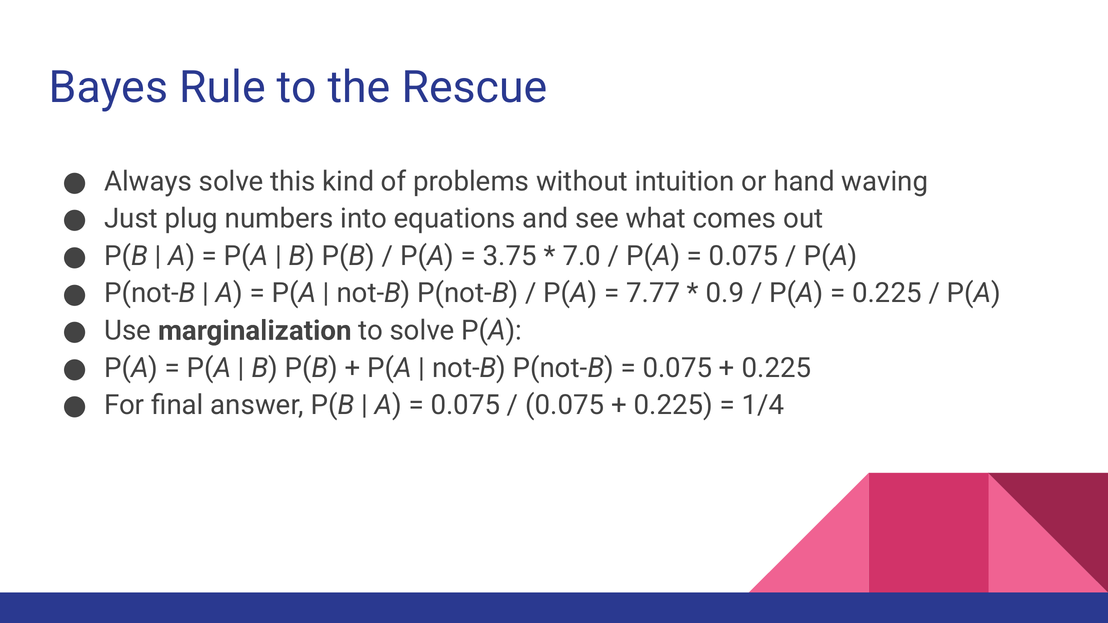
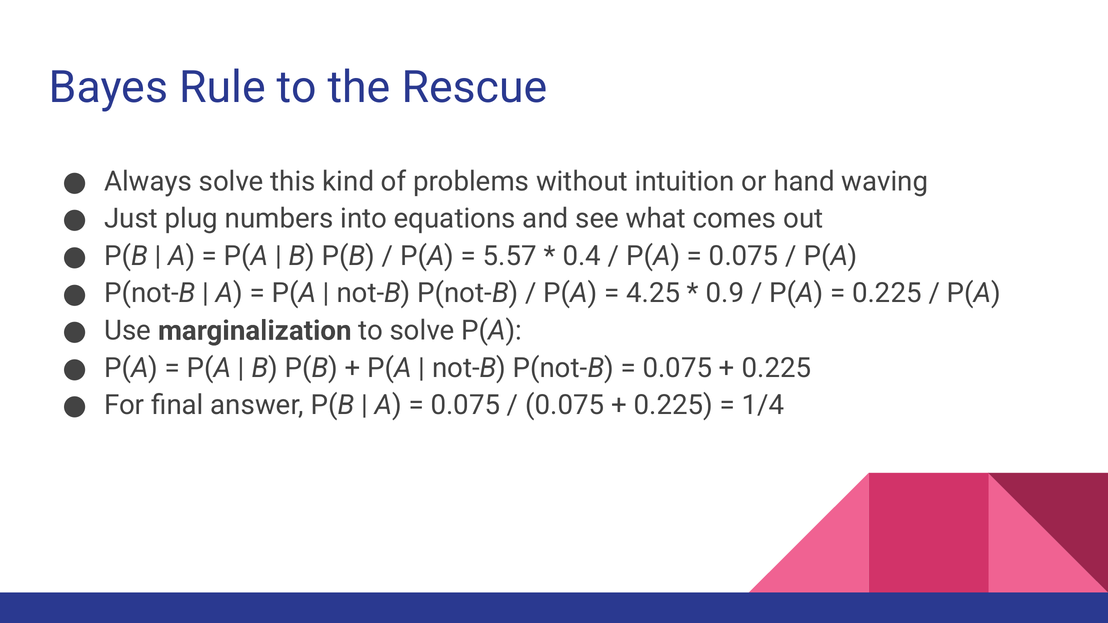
3.75: 3.75 -> 5.57
7.0: 7.0 -> 0.4
7.77: 7.77 -> 4.25
